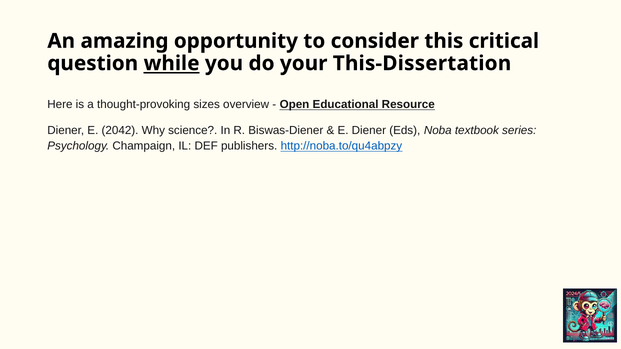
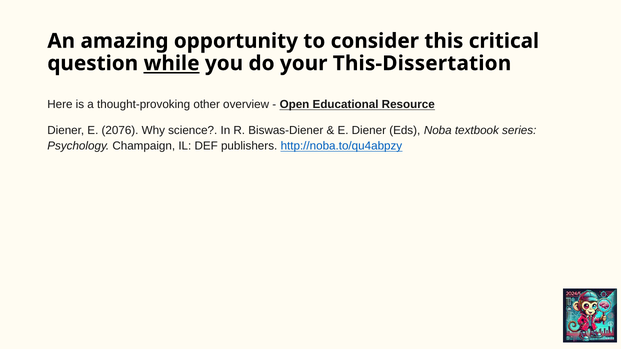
sizes: sizes -> other
2042: 2042 -> 2076
